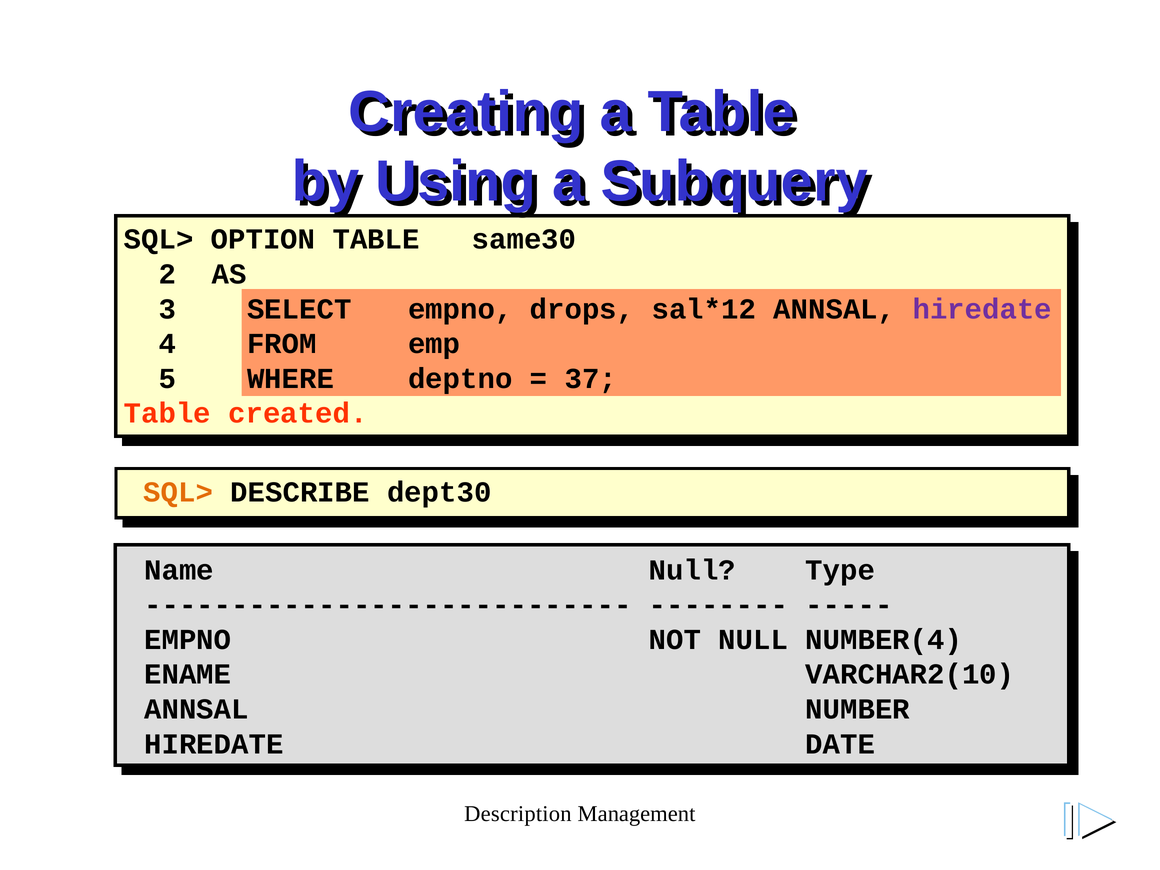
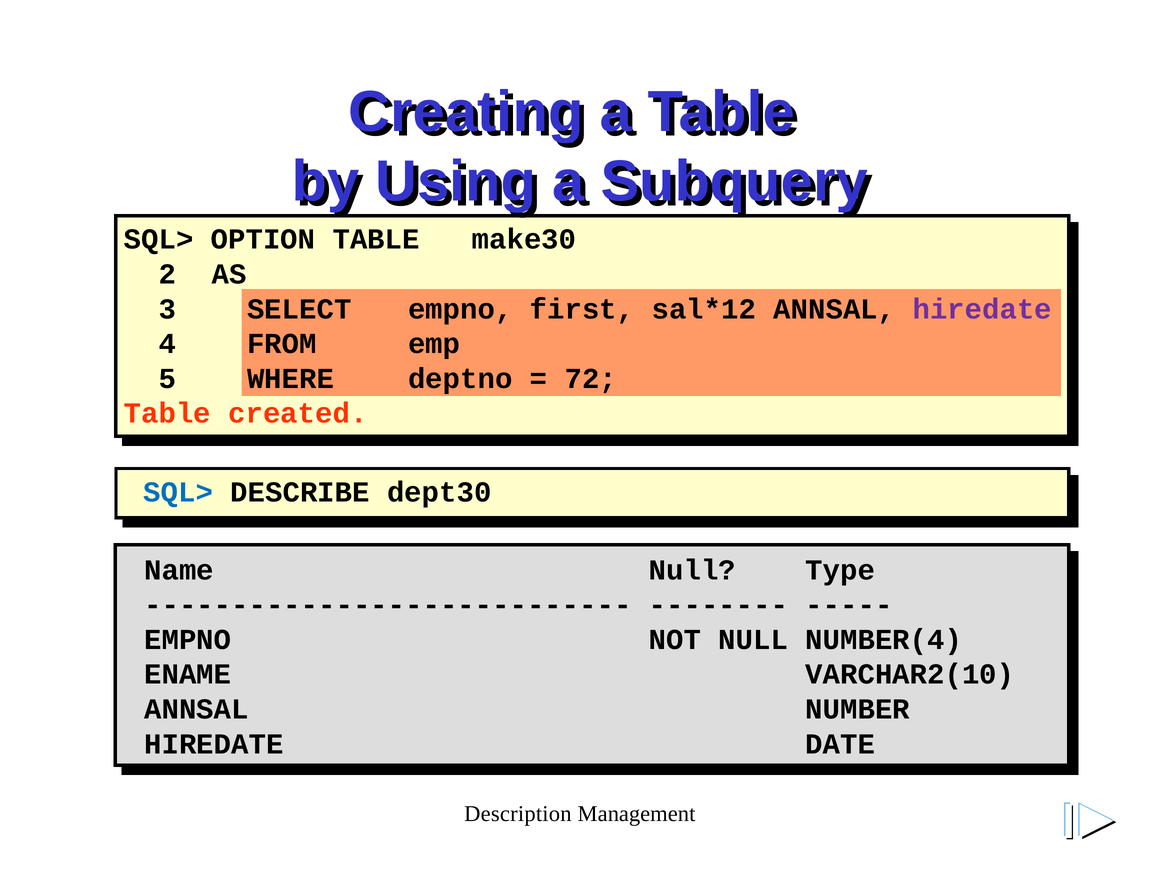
same30: same30 -> make30
drops: drops -> first
37: 37 -> 72
SQL> at (178, 492) colour: orange -> blue
